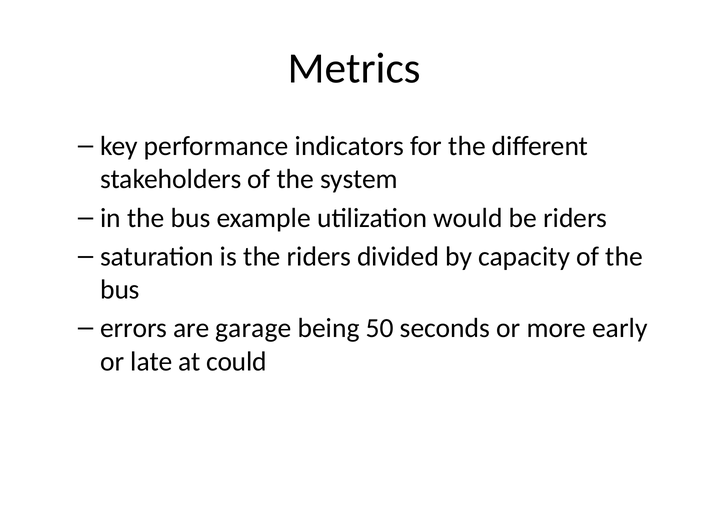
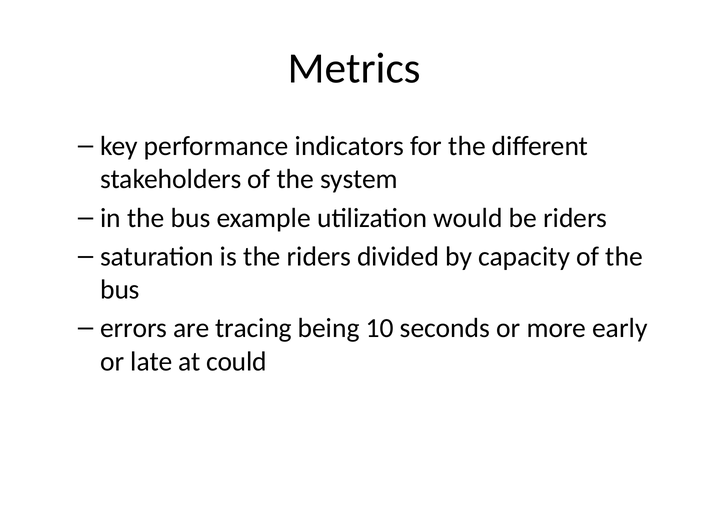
garage: garage -> tracing
50: 50 -> 10
